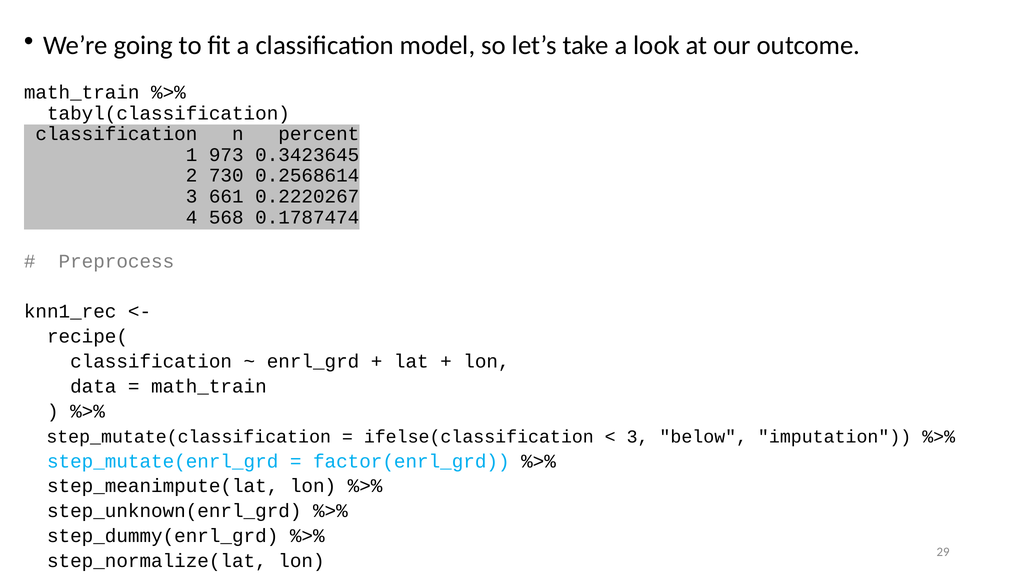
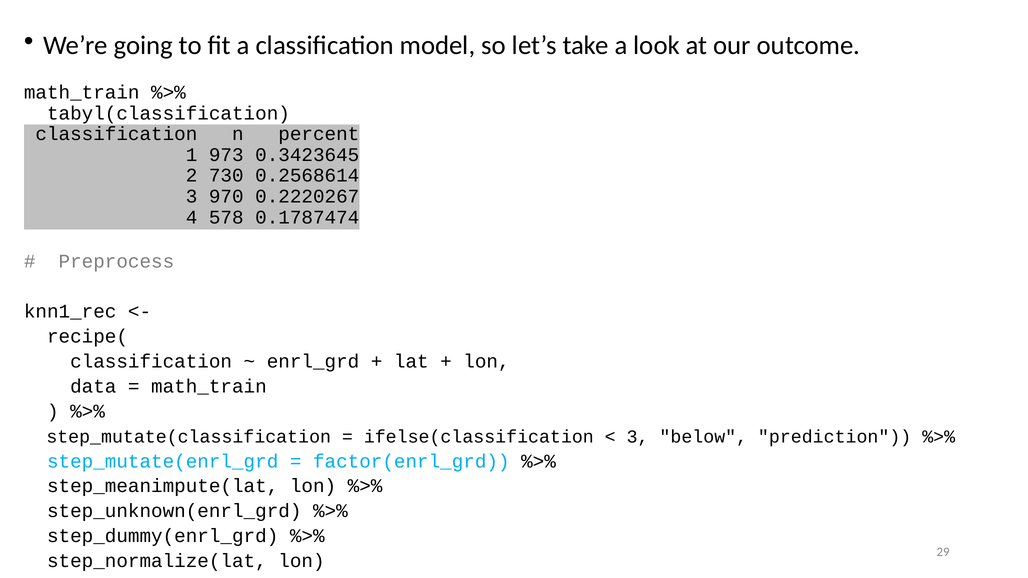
661: 661 -> 970
568: 568 -> 578
imputation: imputation -> prediction
